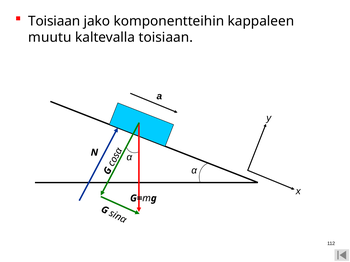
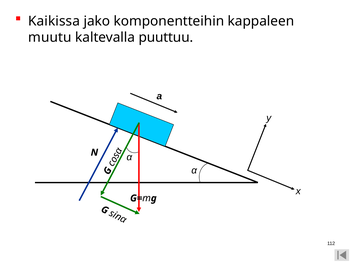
Toisiaan at (54, 21): Toisiaan -> Kaikissa
kaltevalla toisiaan: toisiaan -> puuttuu
